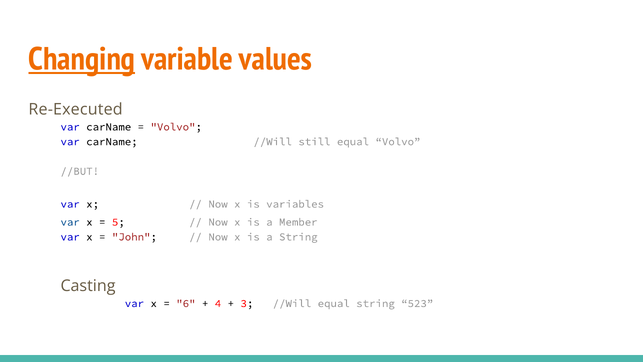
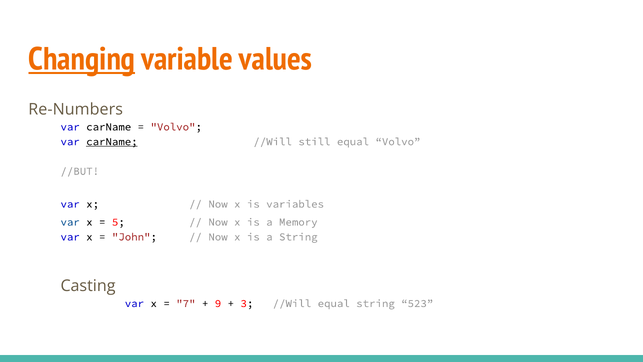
Re-Executed: Re-Executed -> Re-Numbers
carName at (112, 142) underline: none -> present
Member: Member -> Memory
6: 6 -> 7
4: 4 -> 9
